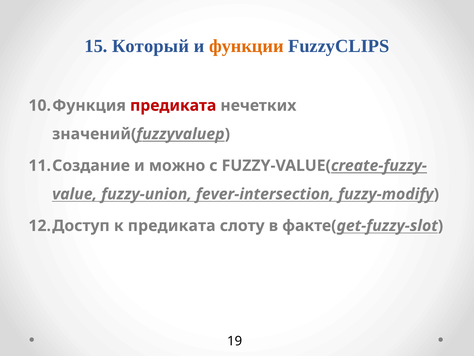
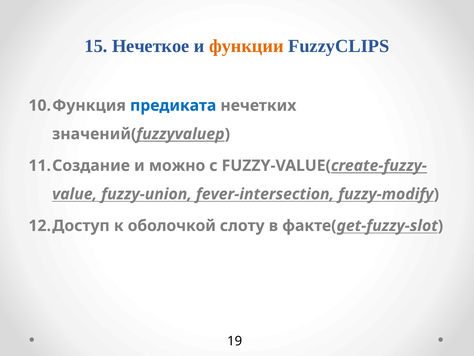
Который: Который -> Нечеткое
предиката at (173, 105) colour: red -> blue
к предиката: предиката -> оболочкой
